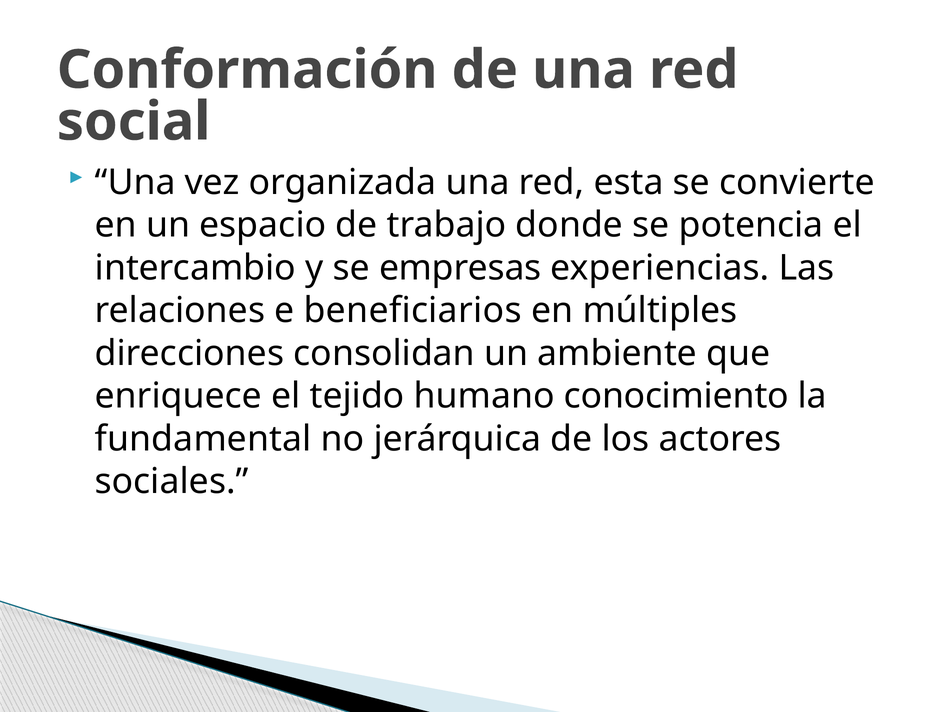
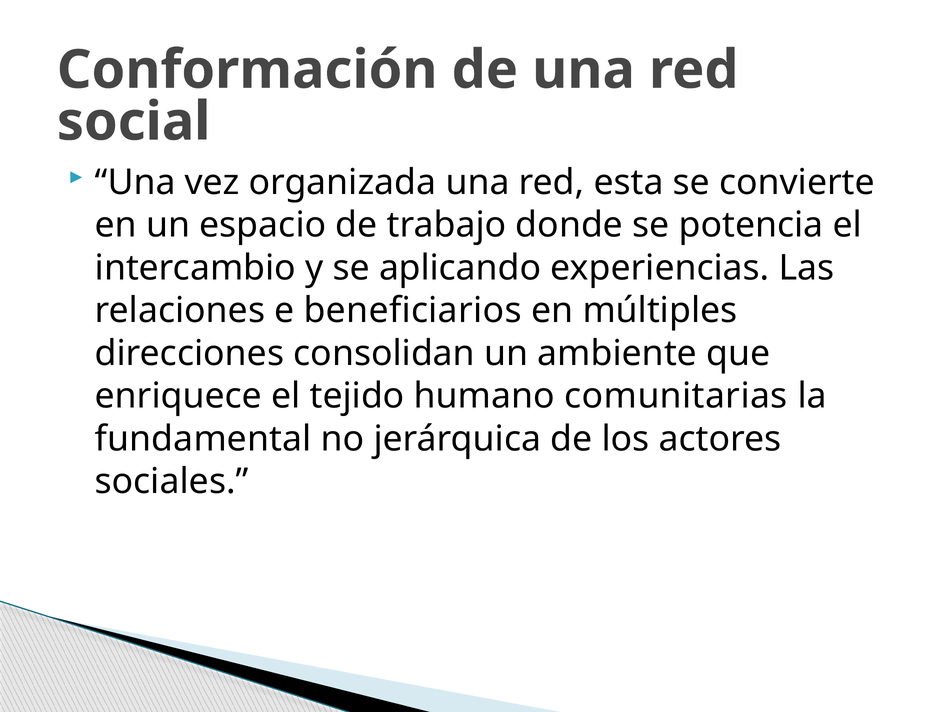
empresas: empresas -> aplicando
conocimiento: conocimiento -> comunitarias
